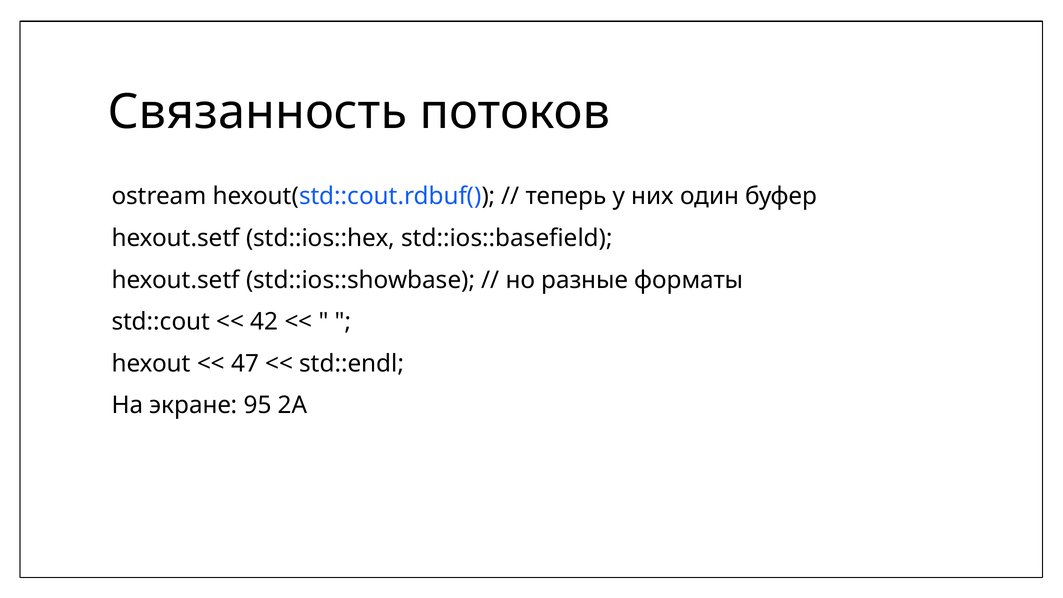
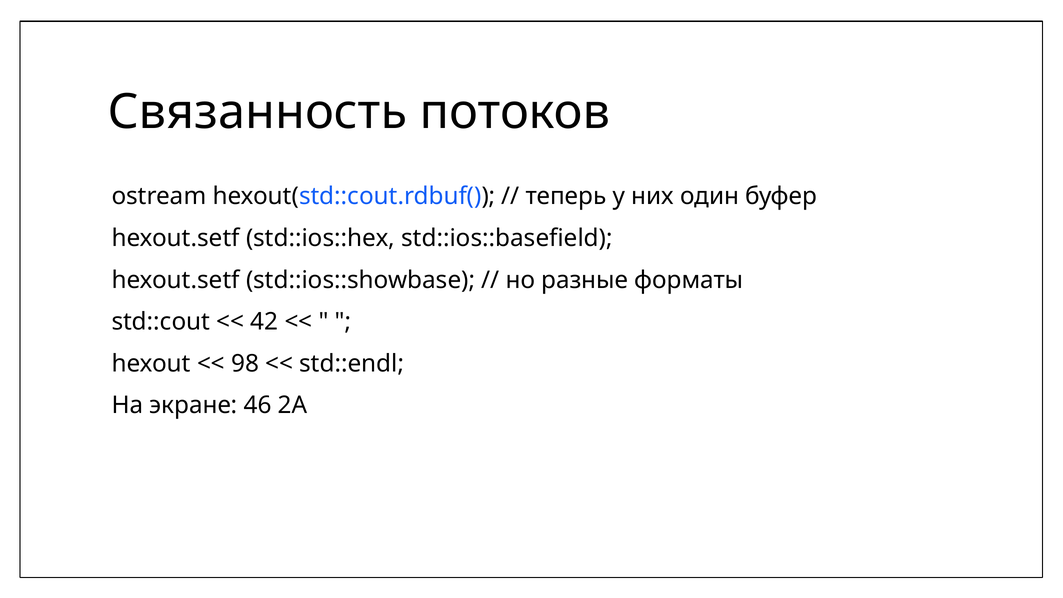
47: 47 -> 98
95: 95 -> 46
